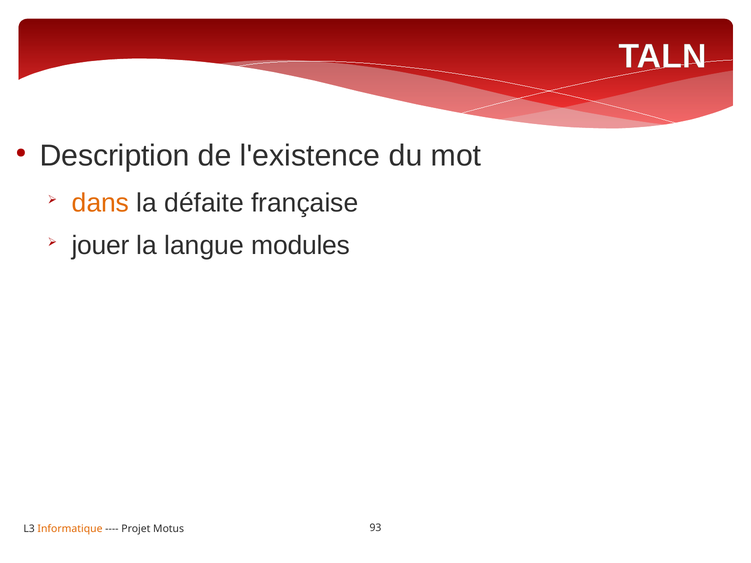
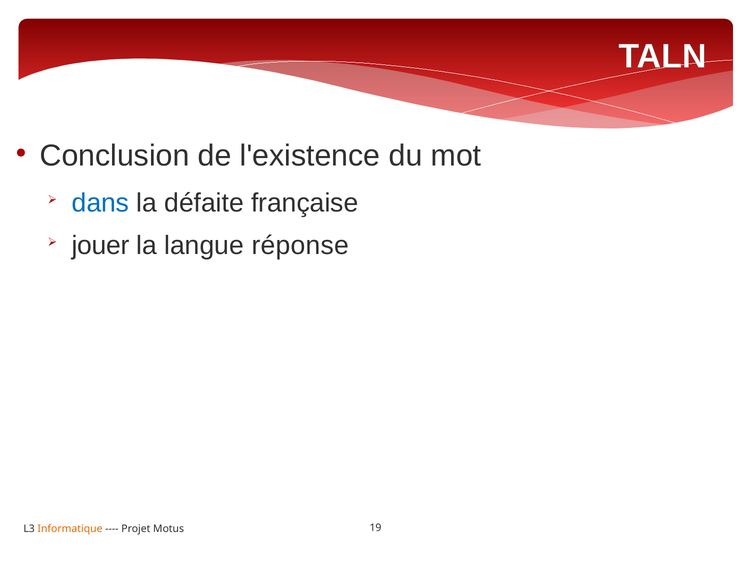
Description: Description -> Conclusion
dans colour: orange -> blue
modules: modules -> réponse
93: 93 -> 19
